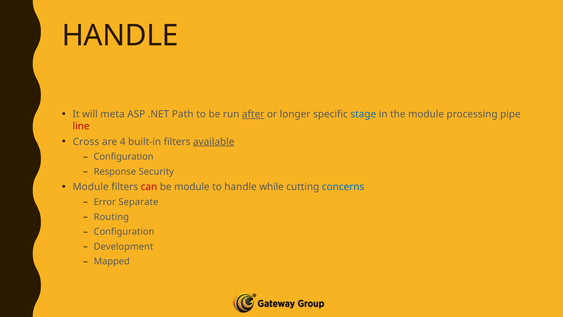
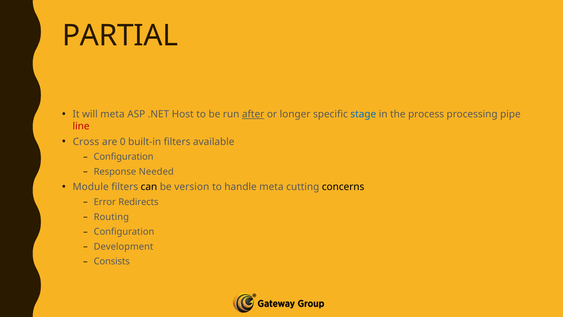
HANDLE at (120, 36): HANDLE -> PARTIAL
Path: Path -> Host
the module: module -> process
4: 4 -> 0
available underline: present -> none
Security: Security -> Needed
can colour: red -> black
be module: module -> version
handle while: while -> meta
concerns colour: blue -> black
Separate: Separate -> Redirects
Mapped: Mapped -> Consists
